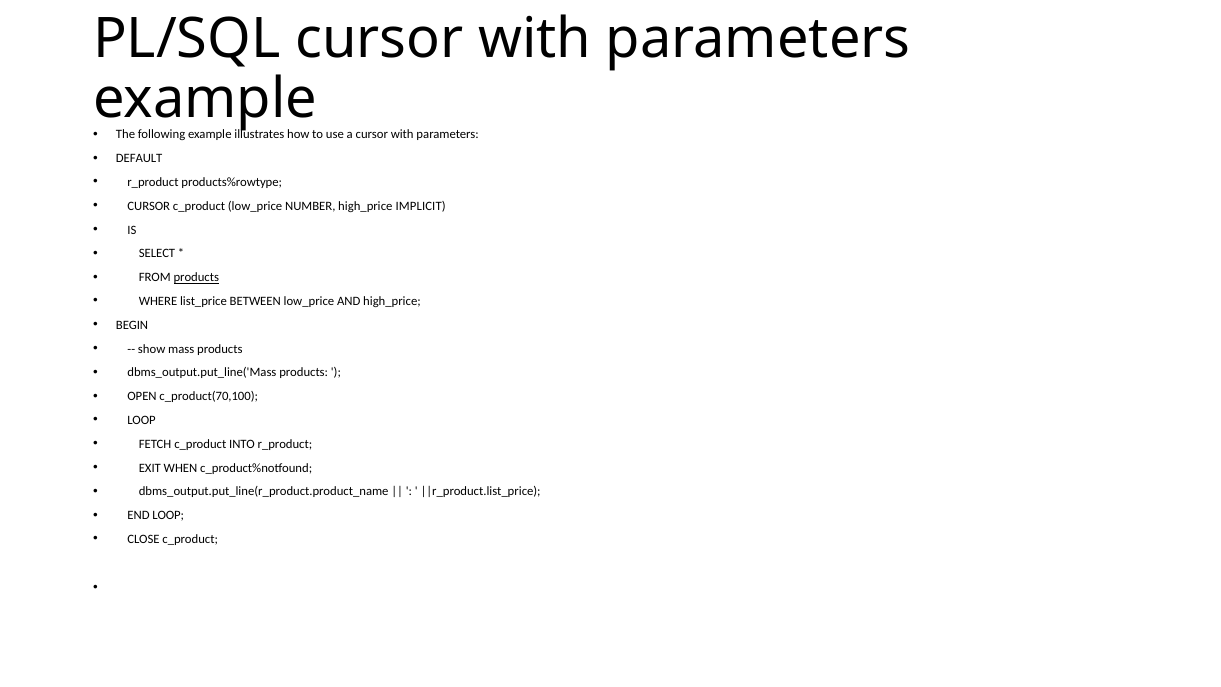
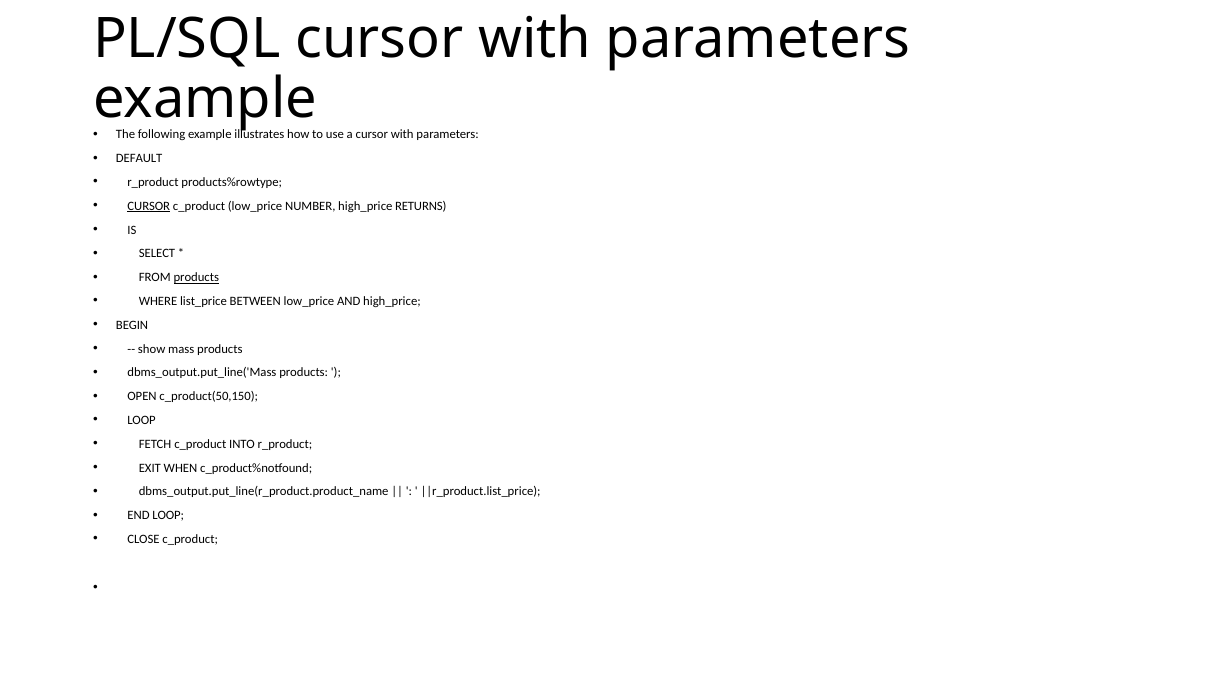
CURSOR at (149, 206) underline: none -> present
IMPLICIT: IMPLICIT -> RETURNS
c_product(70,100: c_product(70,100 -> c_product(50,150
